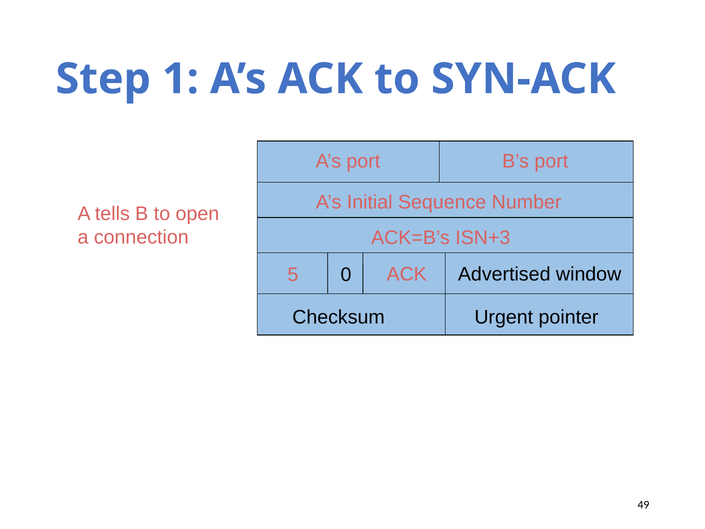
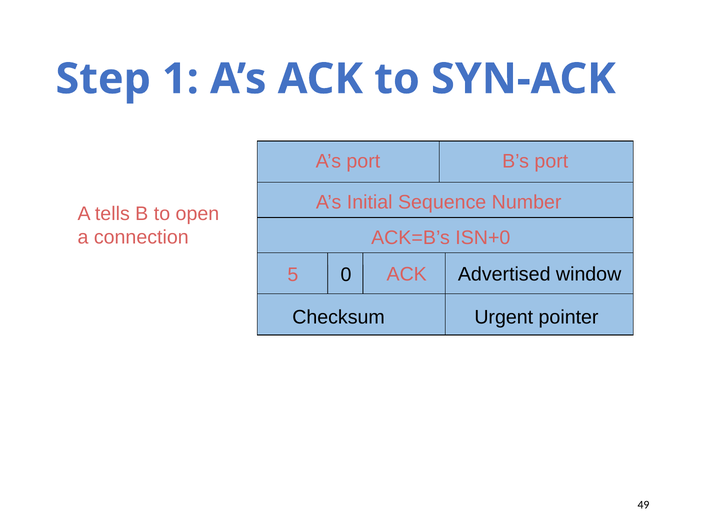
ISN+3: ISN+3 -> ISN+0
